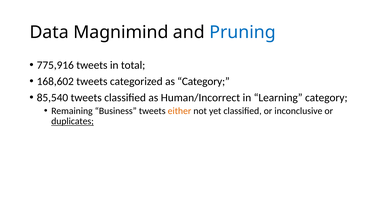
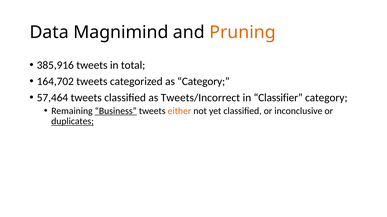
Pruning colour: blue -> orange
775,916: 775,916 -> 385,916
168,602: 168,602 -> 164,702
85,540: 85,540 -> 57,464
Human/Incorrect: Human/Incorrect -> Tweets/Incorrect
Learning: Learning -> Classifier
Business underline: none -> present
